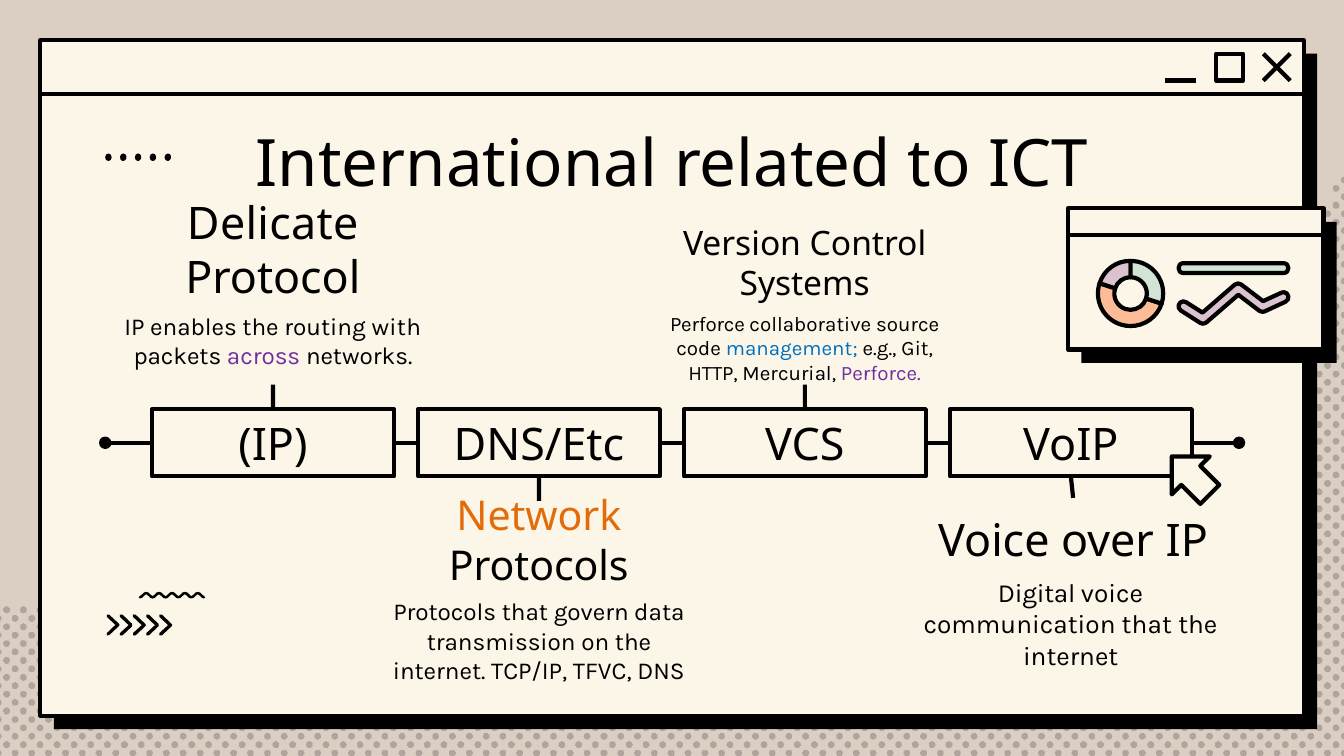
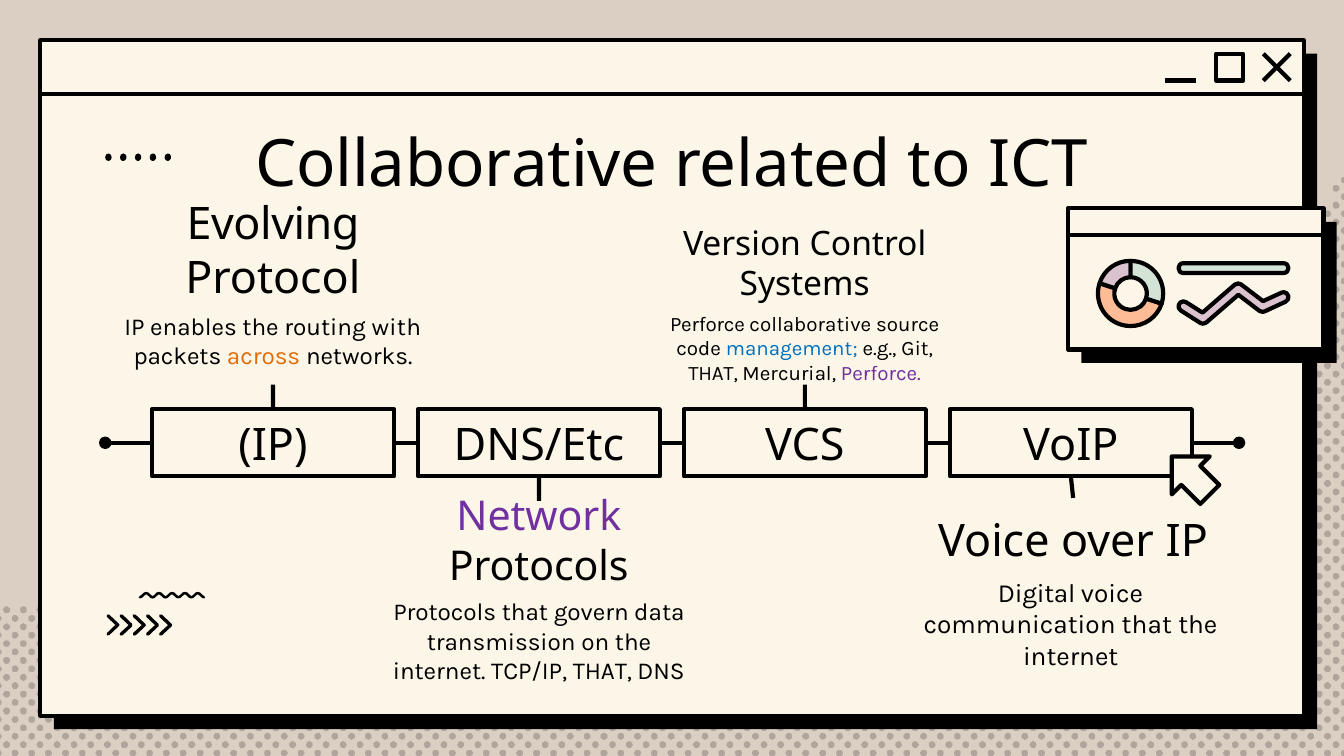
International at (456, 165): International -> Collaborative
Delicate: Delicate -> Evolving
across colour: purple -> orange
HTTP at (713, 374): HTTP -> THAT
Network colour: orange -> purple
TCP/IP TFVC: TFVC -> THAT
